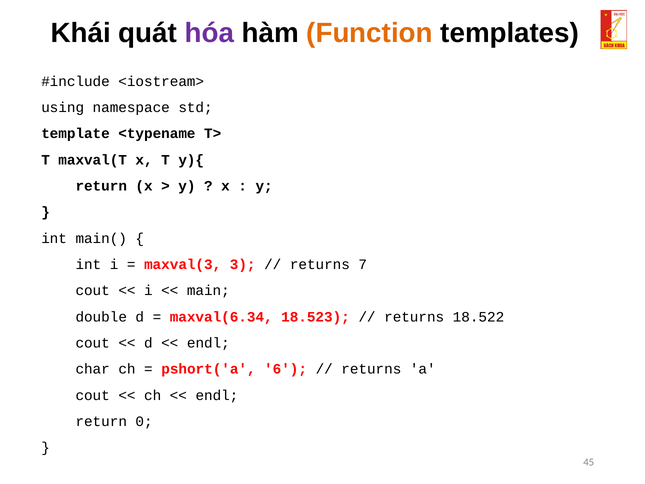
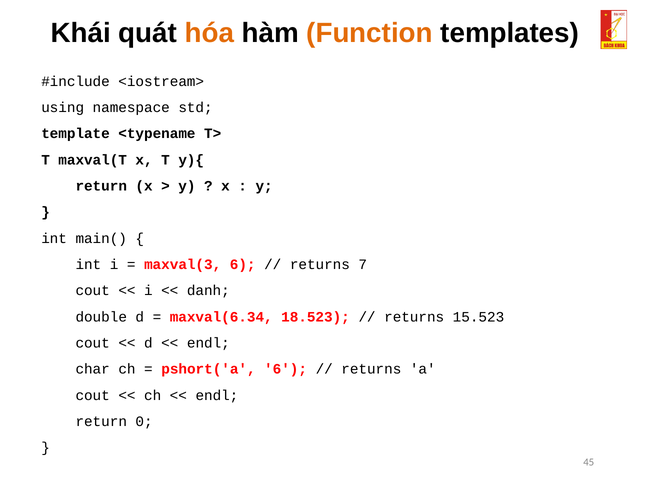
hóa colour: purple -> orange
maxval(3 3: 3 -> 6
main: main -> danh
18.522: 18.522 -> 15.523
